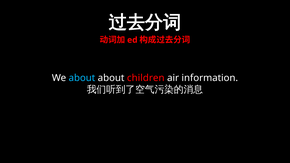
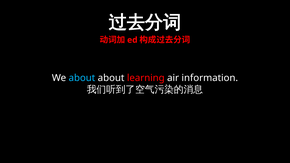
children: children -> learning
